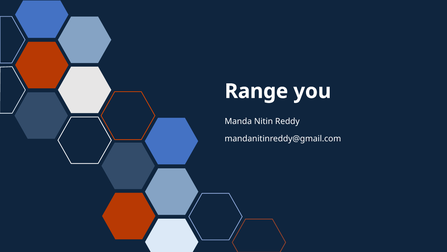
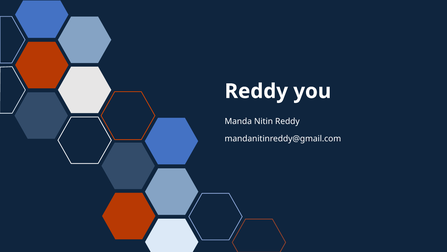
Range at (256, 91): Range -> Reddy
